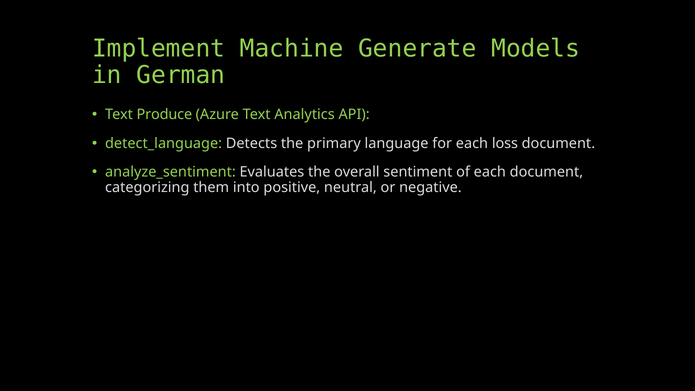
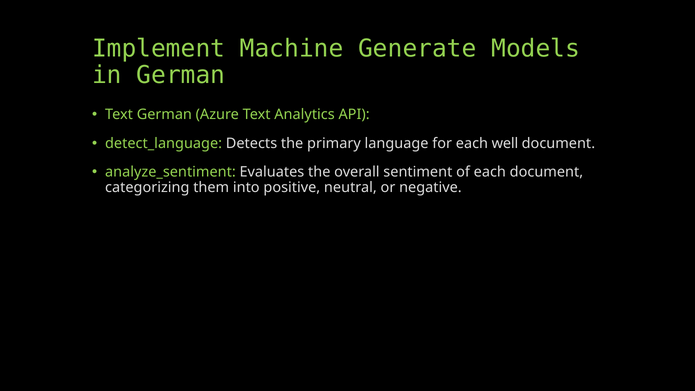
Text Produce: Produce -> German
loss: loss -> well
